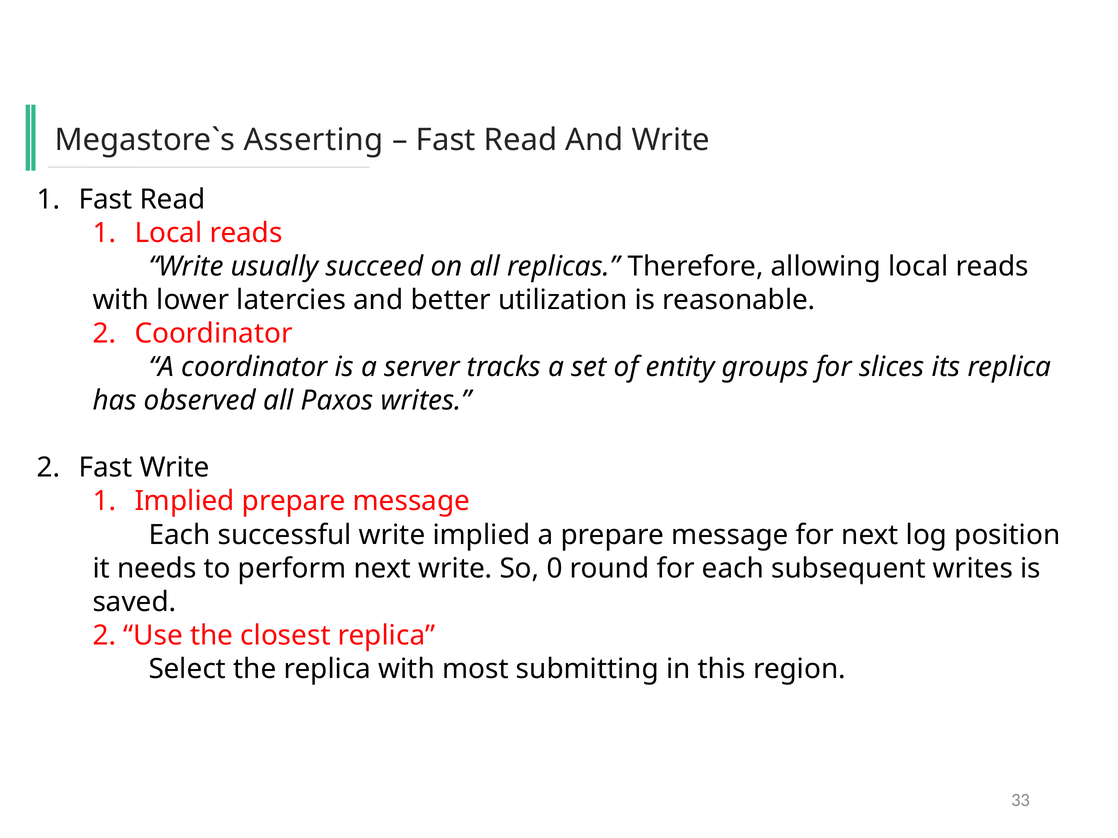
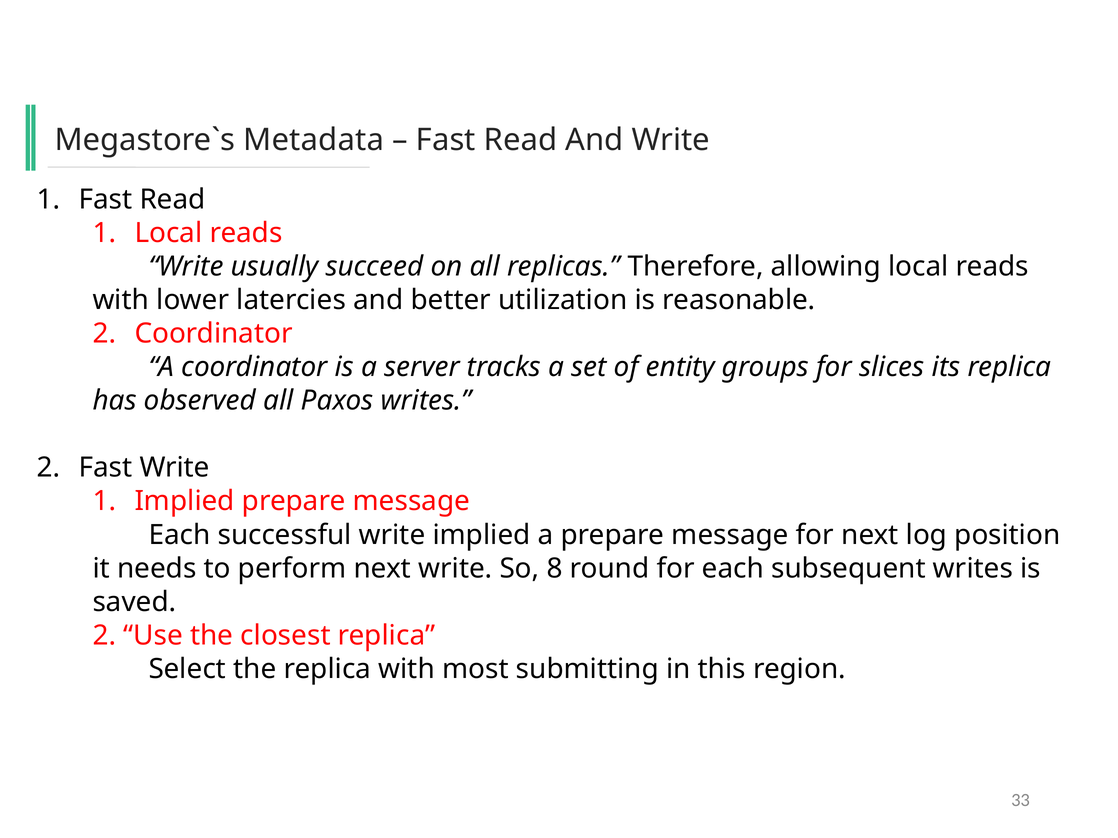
Asserting: Asserting -> Metadata
0: 0 -> 8
